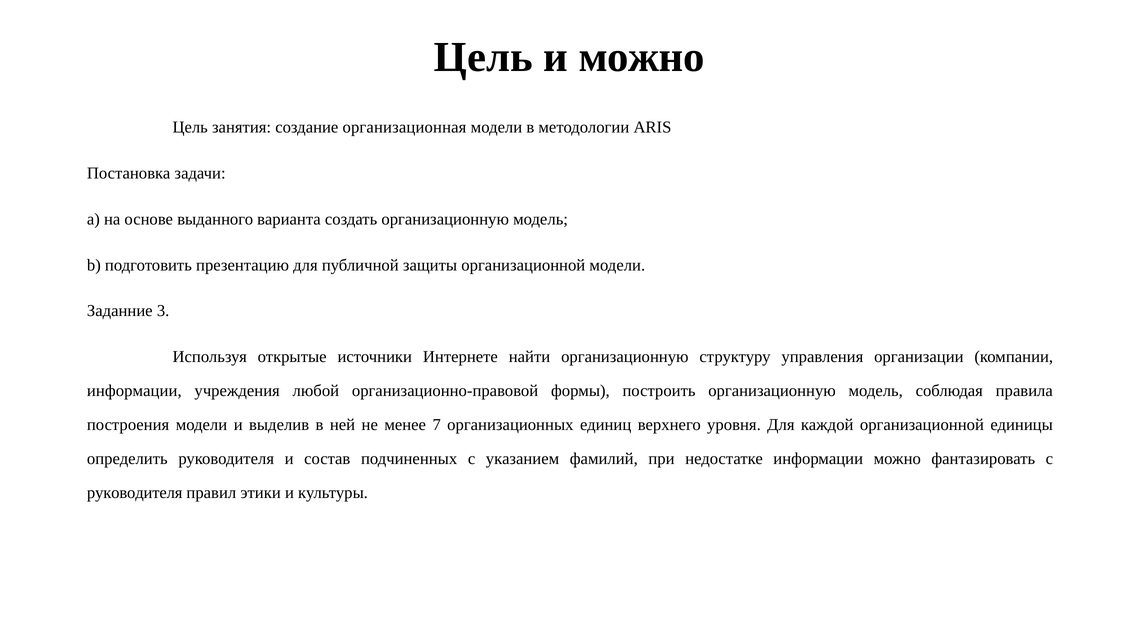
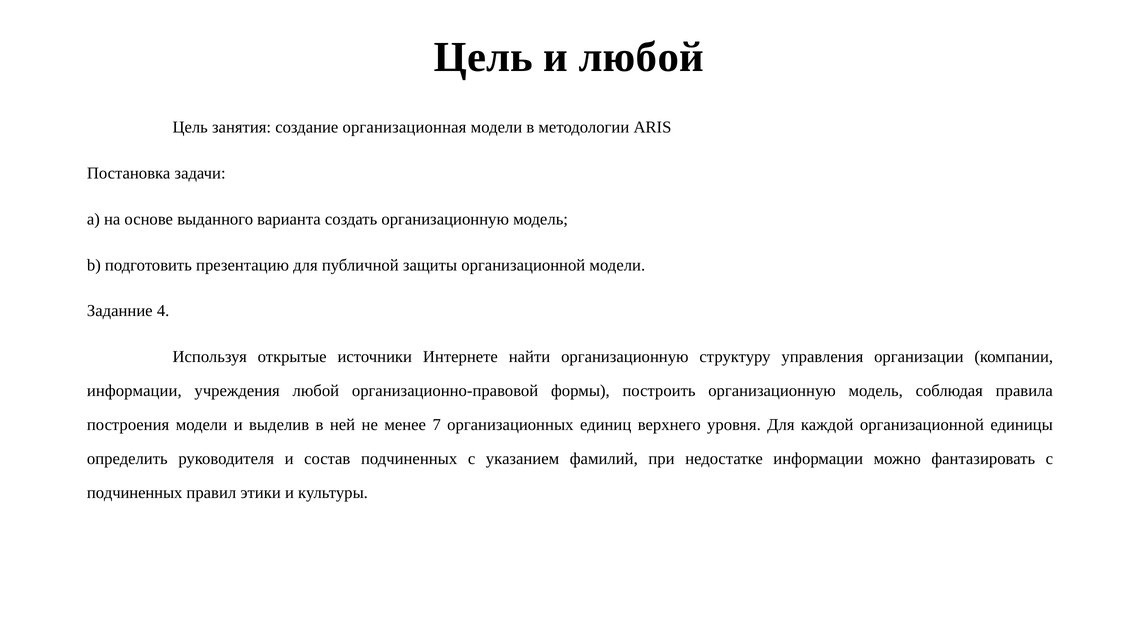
и можно: можно -> любой
3: 3 -> 4
руководителя at (135, 493): руководителя -> подчиненных
